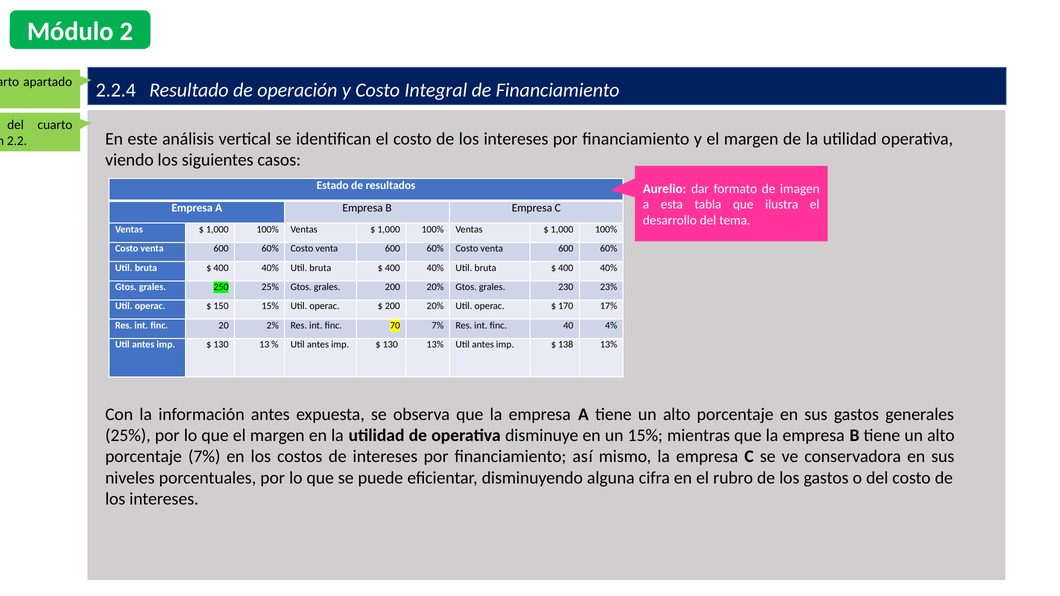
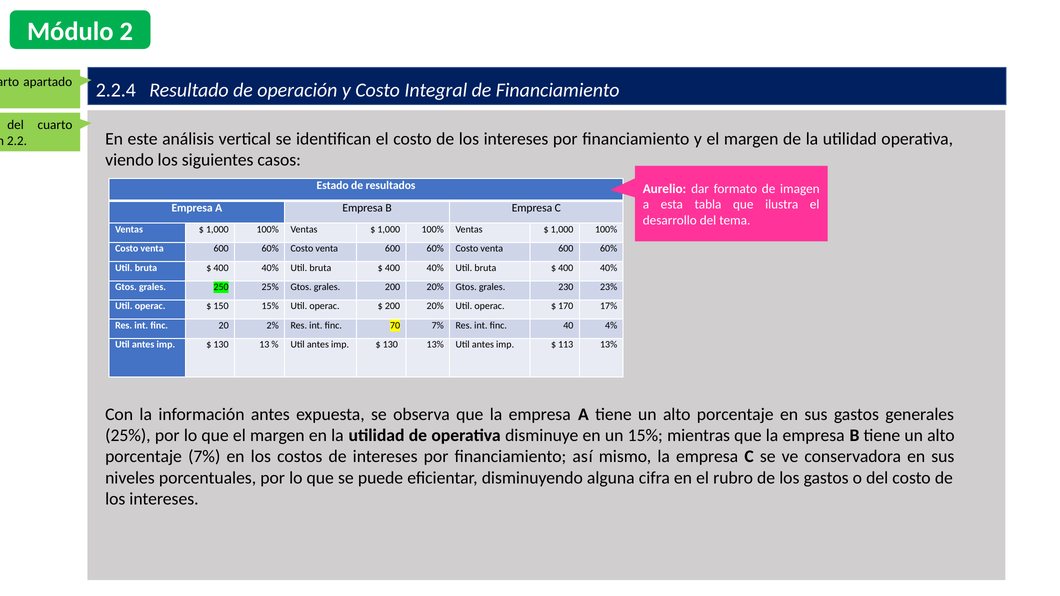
138: 138 -> 113
